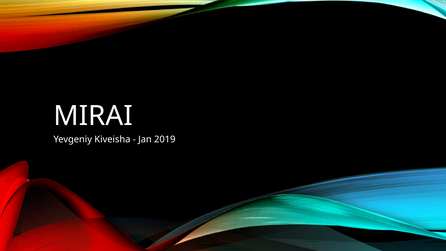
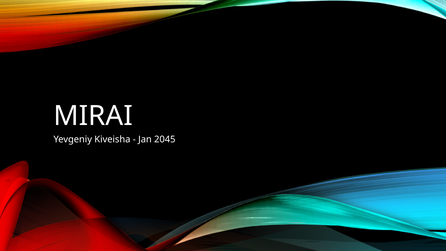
2019: 2019 -> 2045
